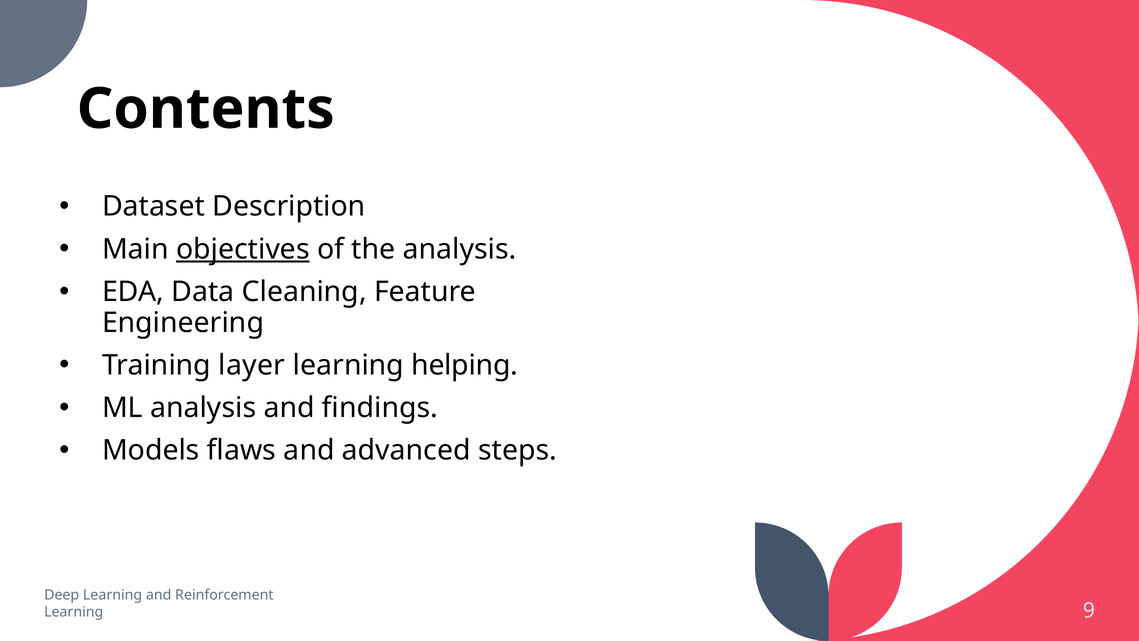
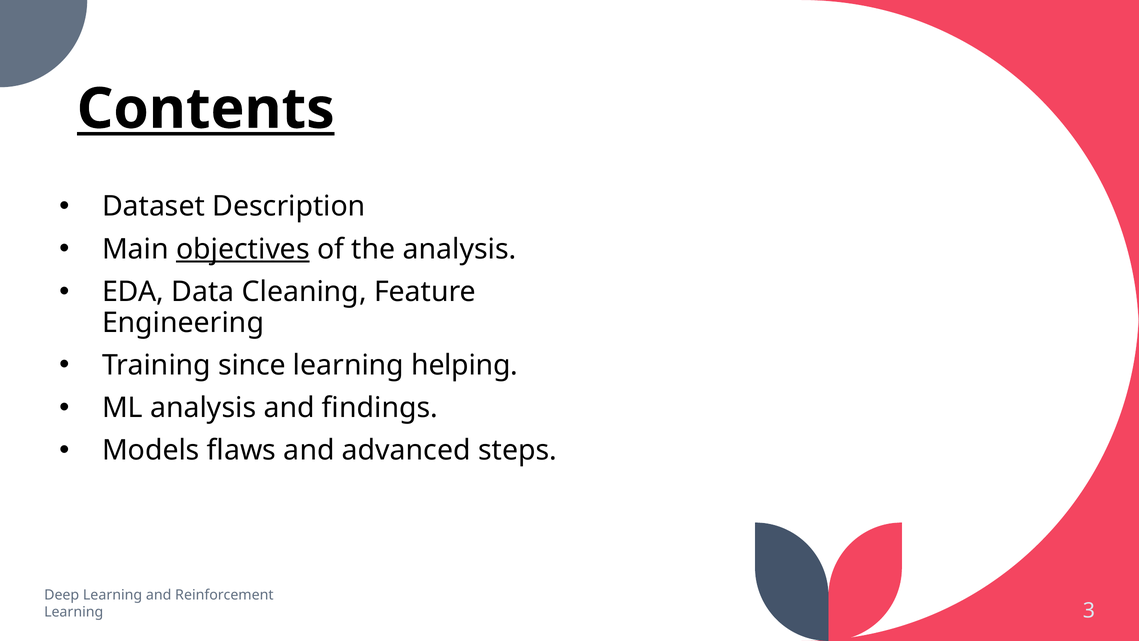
Contents underline: none -> present
layer: layer -> since
9: 9 -> 3
